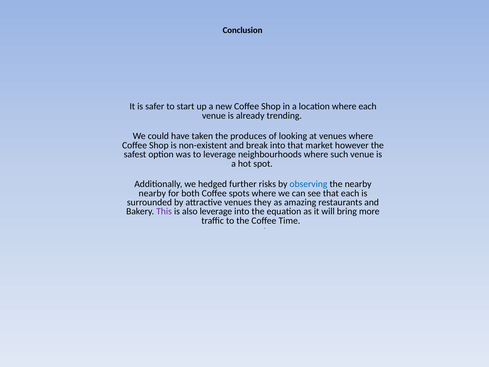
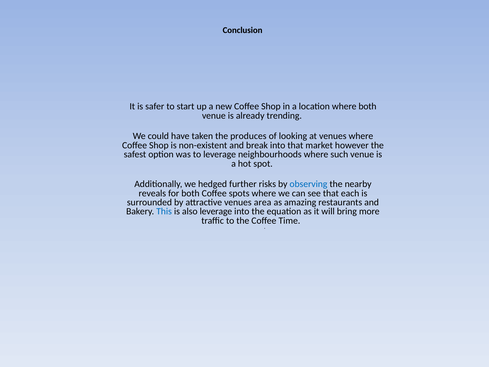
where each: each -> both
nearby at (152, 193): nearby -> reveals
they: they -> area
This colour: purple -> blue
